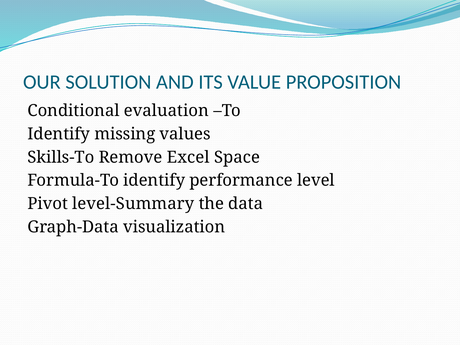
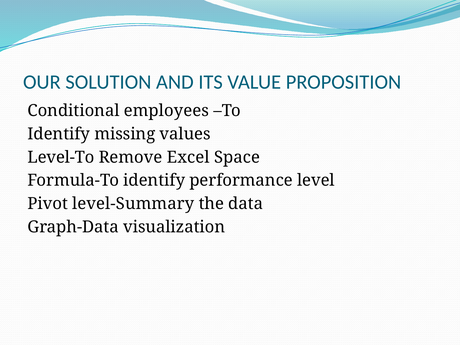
evaluation: evaluation -> employees
Skills-To: Skills-To -> Level-To
